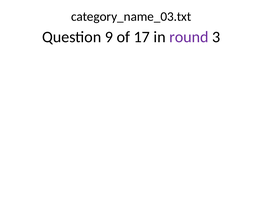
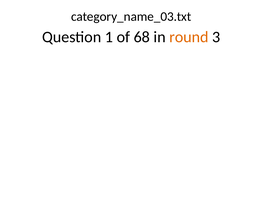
9: 9 -> 1
17: 17 -> 68
round colour: purple -> orange
